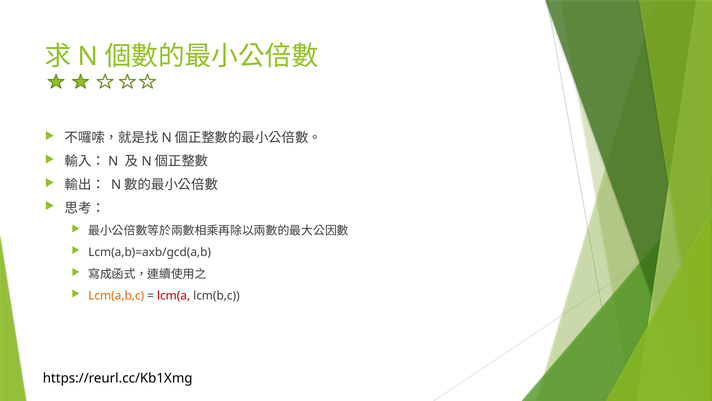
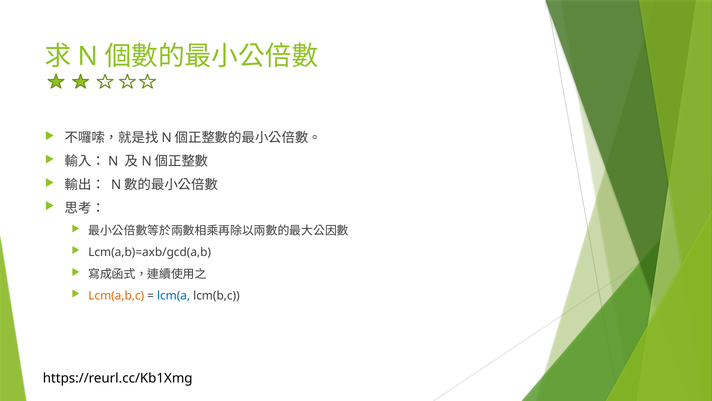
lcm(a colour: red -> blue
